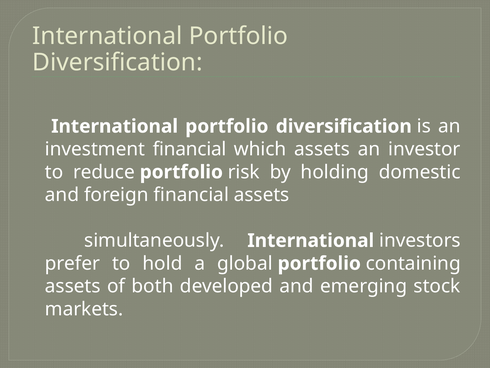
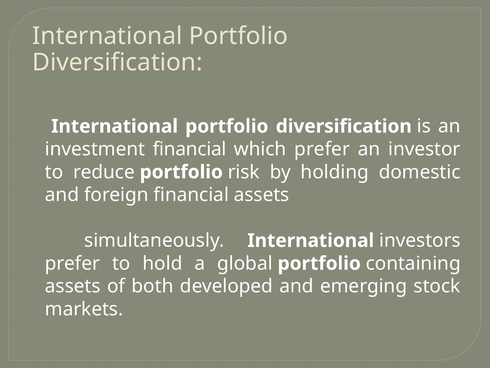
which assets: assets -> prefer
